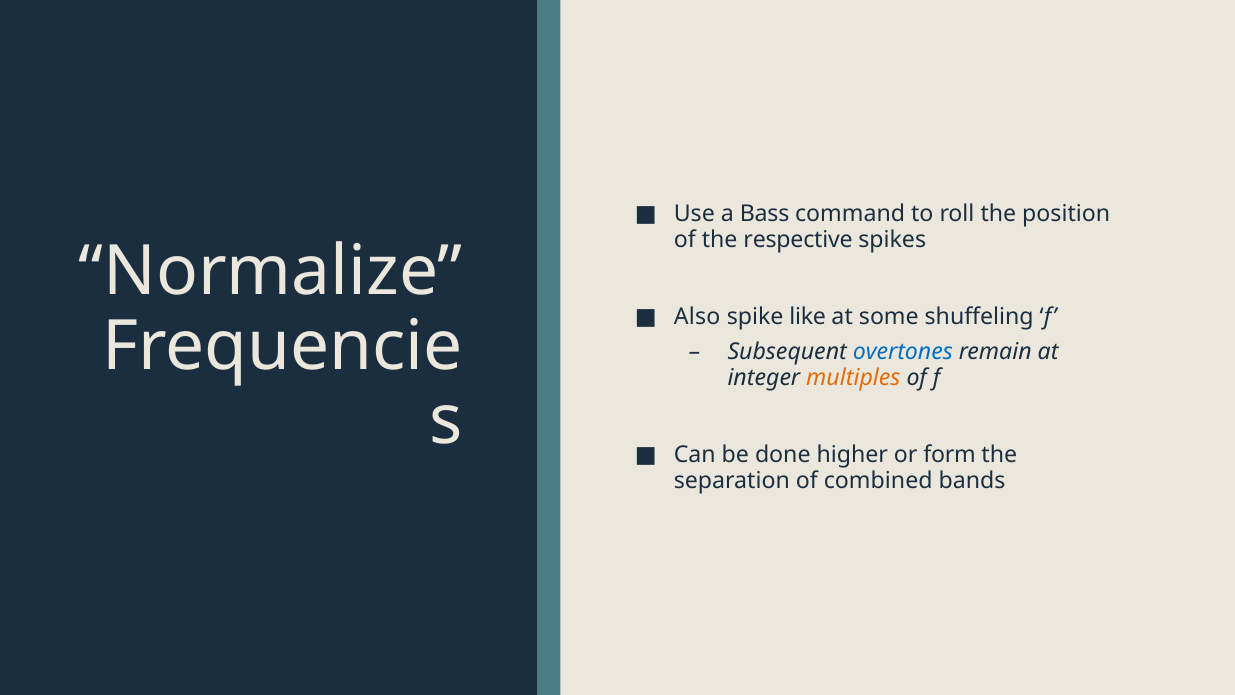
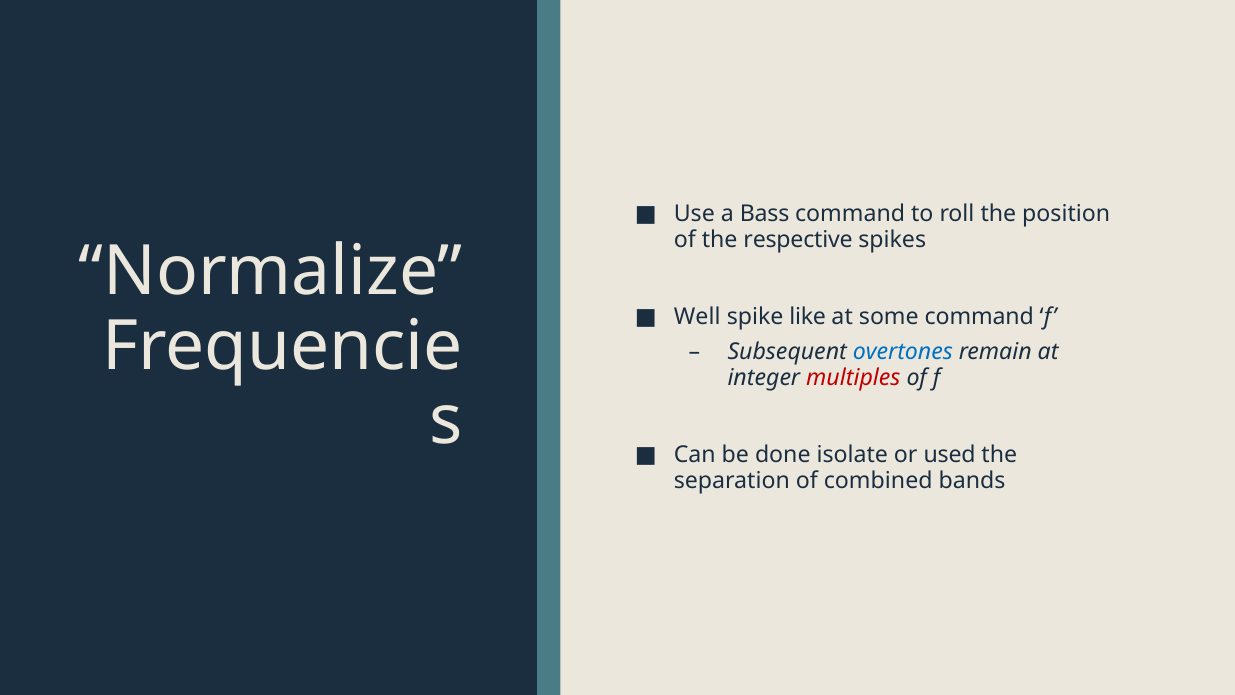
Also: Also -> Well
some shuffeling: shuffeling -> command
multiples colour: orange -> red
higher: higher -> isolate
form: form -> used
